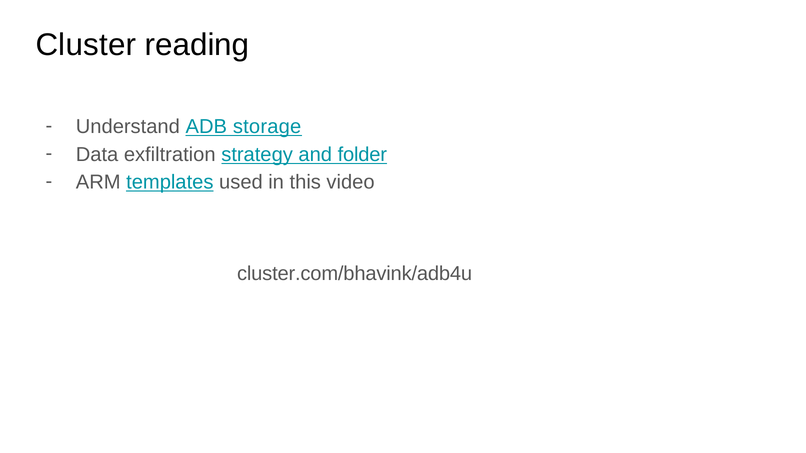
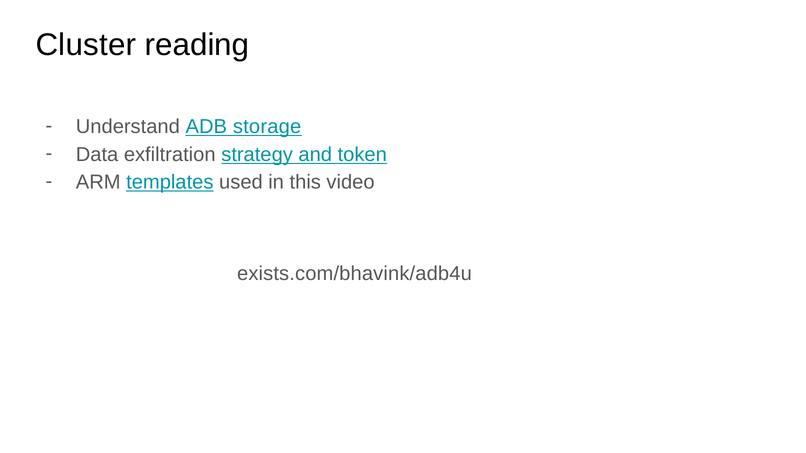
folder: folder -> token
cluster.com/bhavink/adb4u: cluster.com/bhavink/adb4u -> exists.com/bhavink/adb4u
